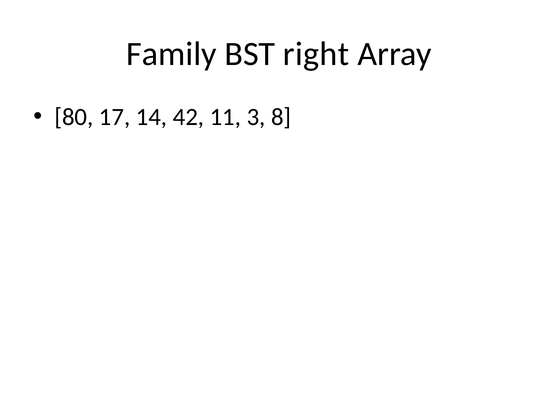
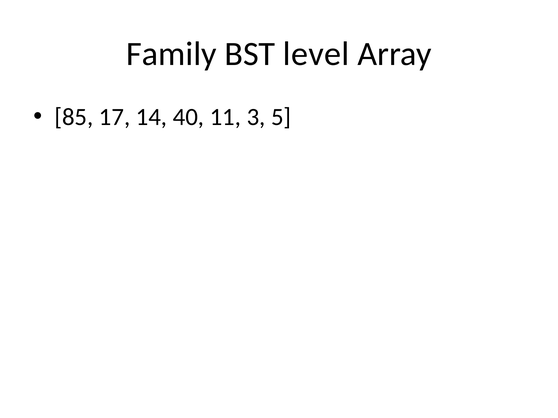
right: right -> level
80: 80 -> 85
42: 42 -> 40
8: 8 -> 5
